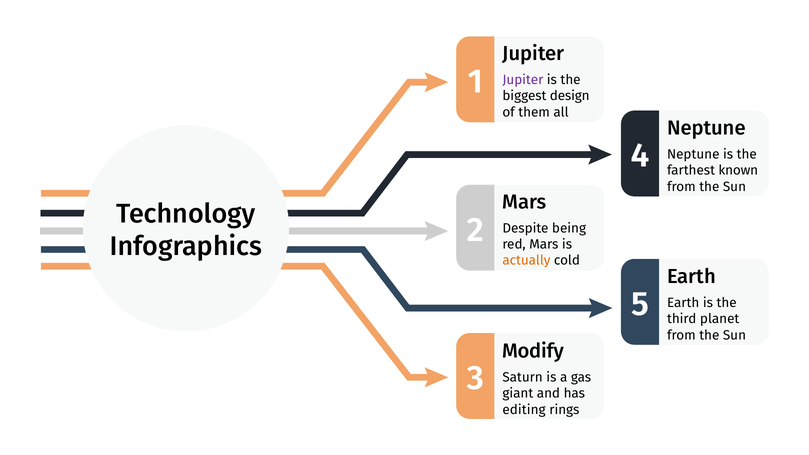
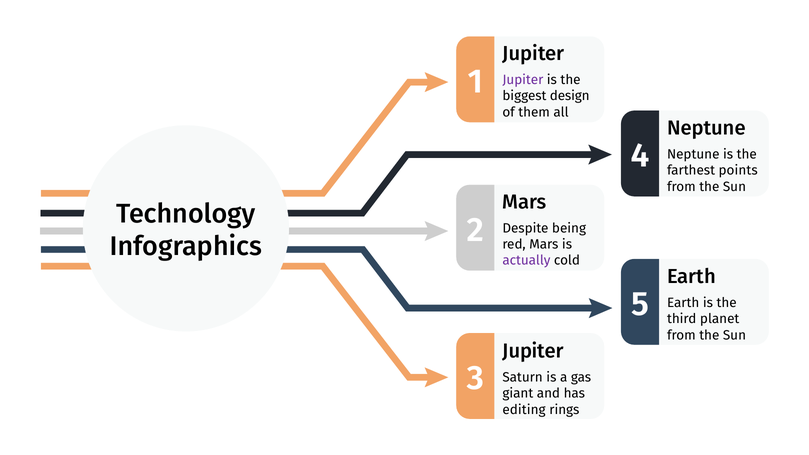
known: known -> points
actually colour: orange -> purple
Modify at (533, 351): Modify -> Jupiter
